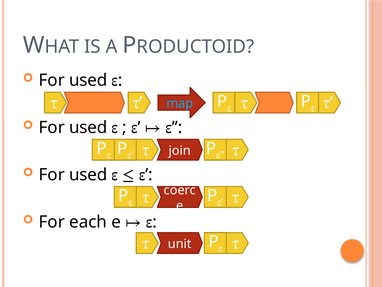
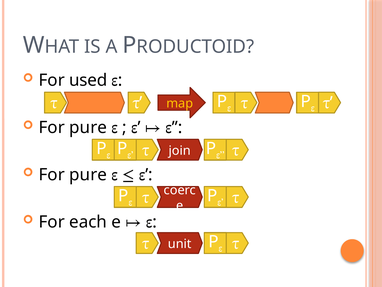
map colour: light blue -> yellow
used at (88, 127): used -> pure
used at (88, 174): used -> pure
